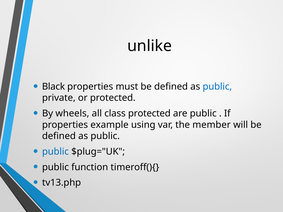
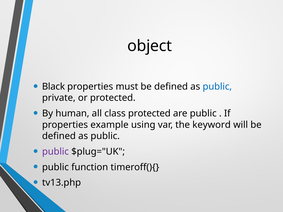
unlike: unlike -> object
wheels: wheels -> human
member: member -> keyword
public at (55, 152) colour: blue -> purple
